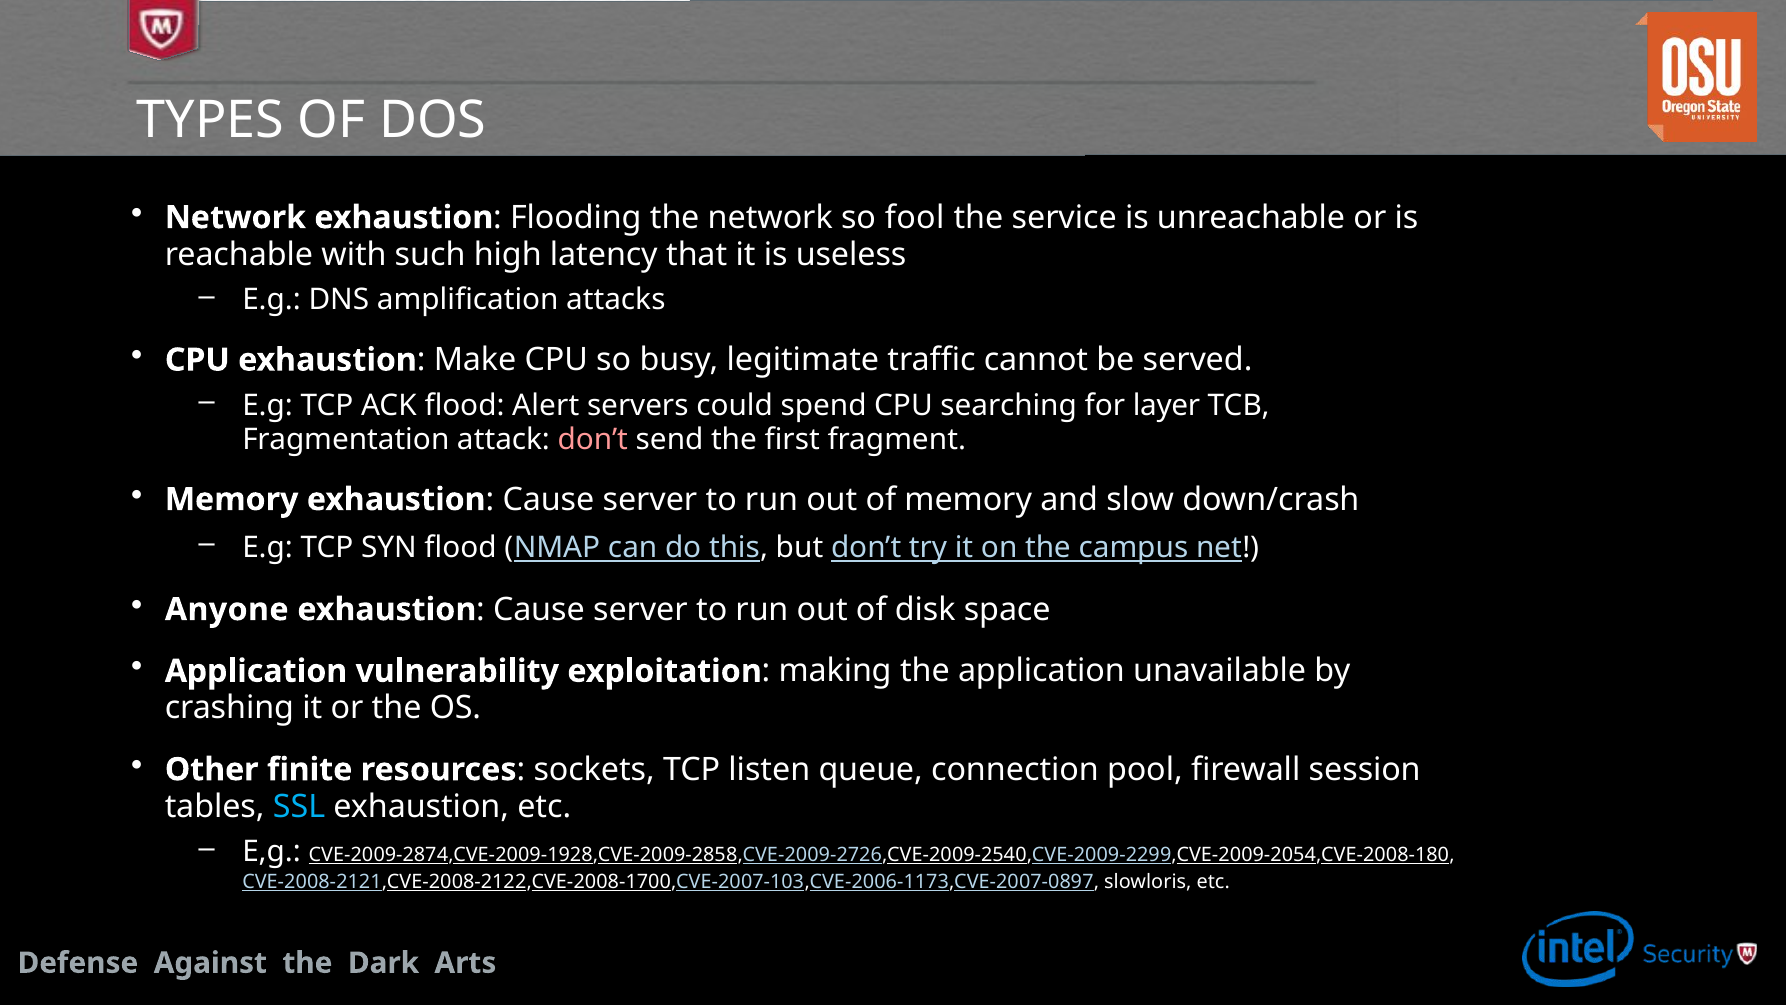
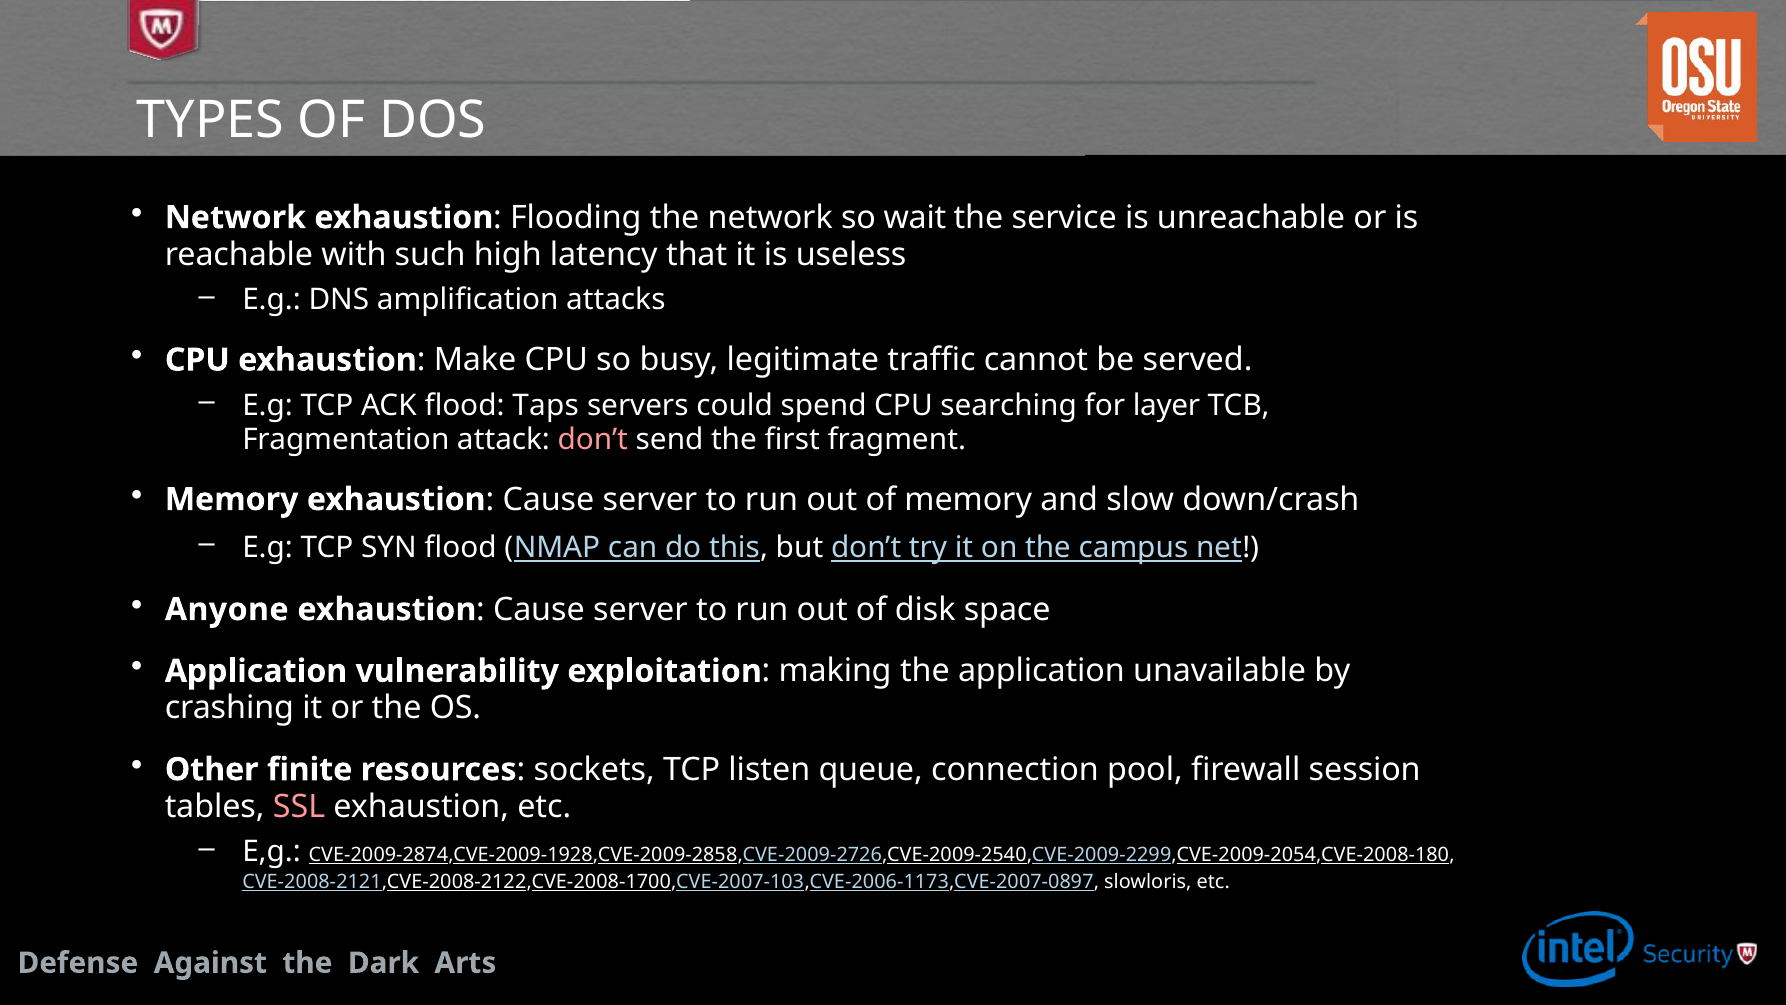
fool: fool -> wait
Alert: Alert -> Taps
SSL colour: light blue -> pink
